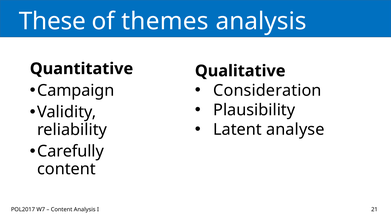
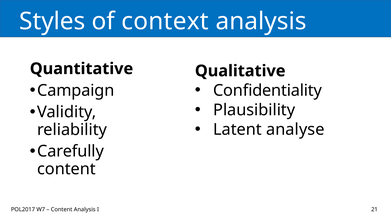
These: These -> Styles
themes: themes -> context
Consideration: Consideration -> Confidentiality
